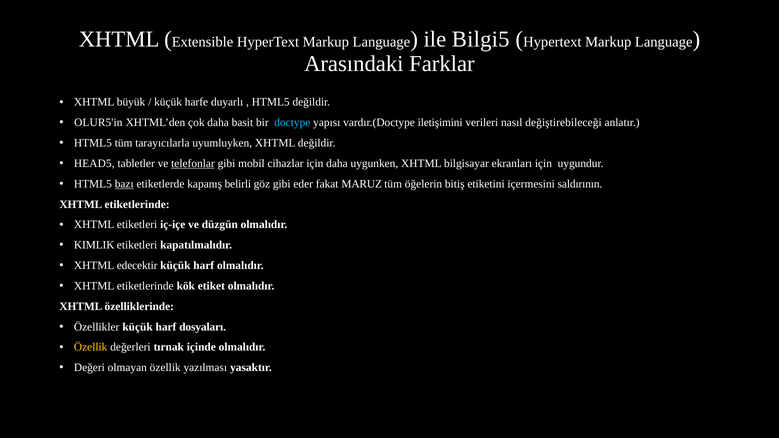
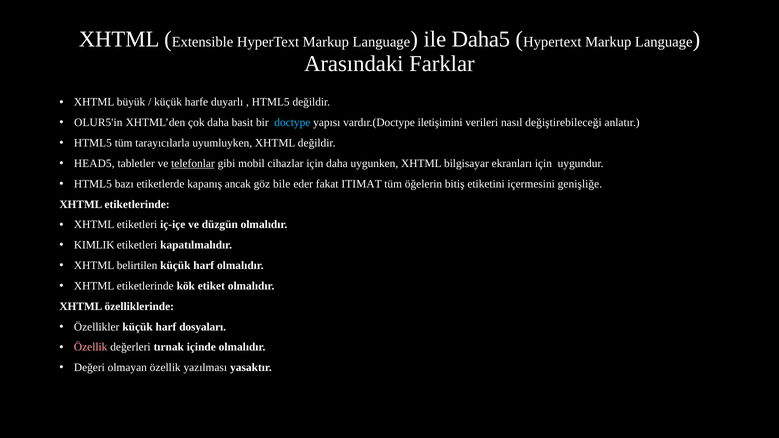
Bilgi5: Bilgi5 -> Daha5
bazı underline: present -> none
belirli: belirli -> ancak
göz gibi: gibi -> bile
MARUZ: MARUZ -> ITIMAT
saldırının: saldırının -> genişliğe
edecektir: edecektir -> belirtilen
Özellik at (91, 347) colour: yellow -> pink
